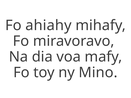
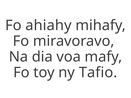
Mino: Mino -> Tafio
